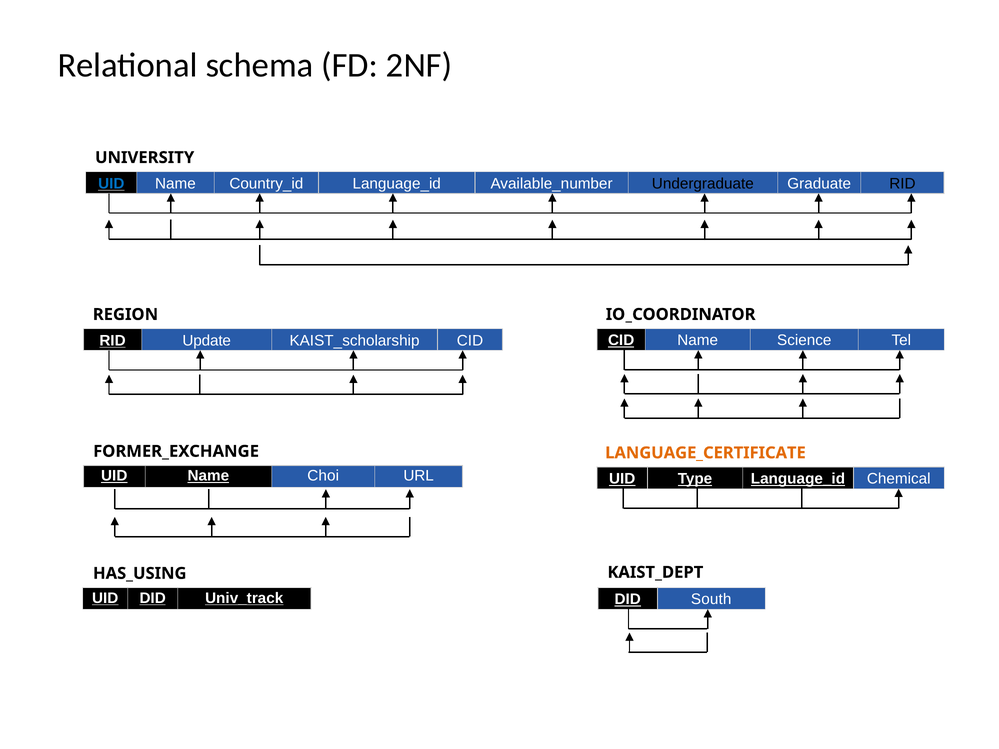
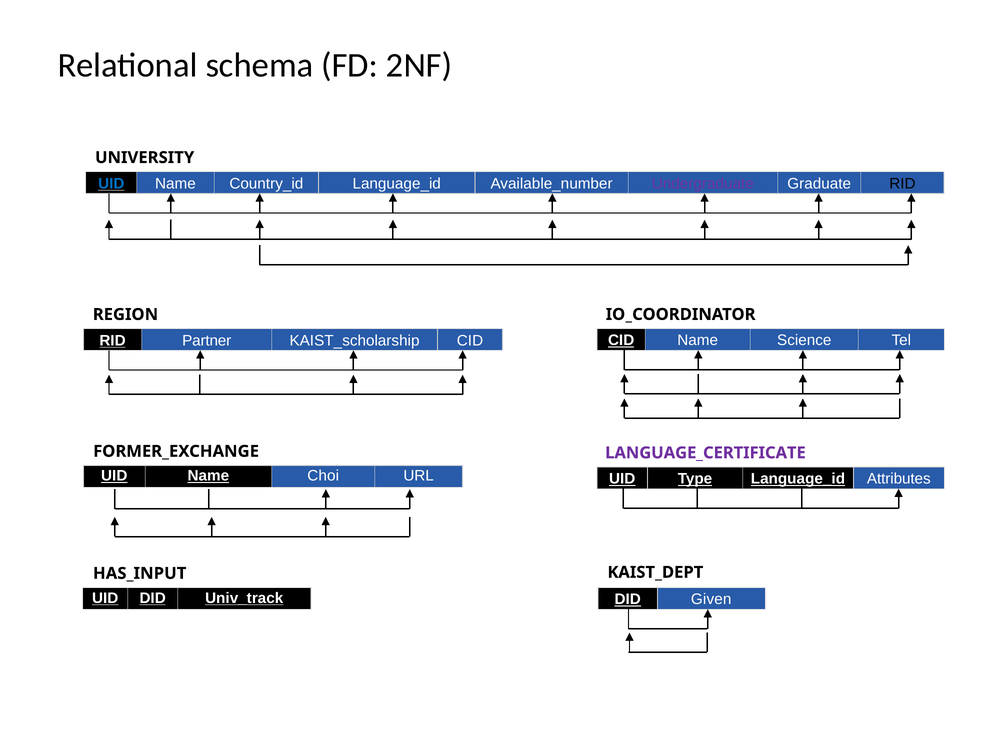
Undergraduate colour: black -> purple
Update: Update -> Partner
LANGUAGE_CERTIFICATE colour: orange -> purple
Chemical: Chemical -> Attributes
HAS_USING: HAS_USING -> HAS_INPUT
South: South -> Given
